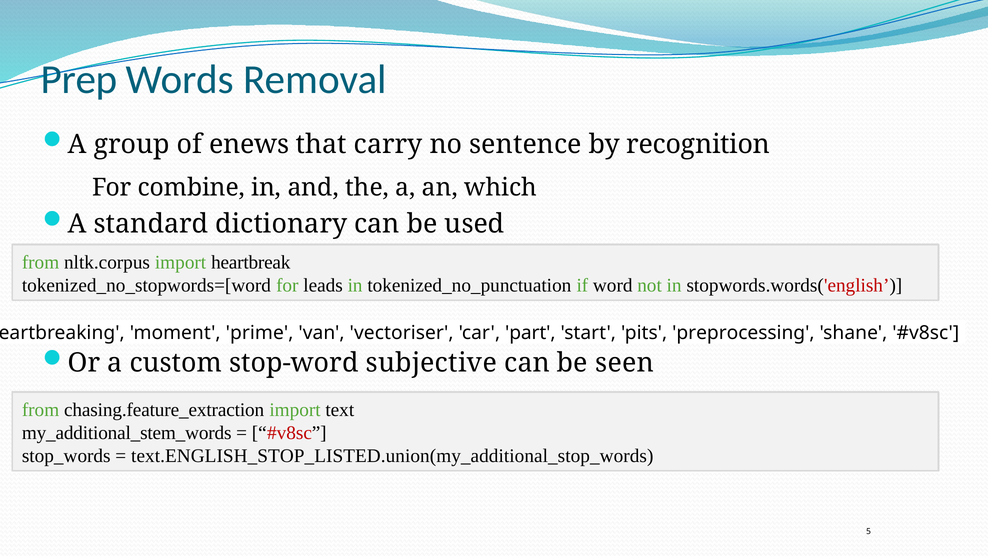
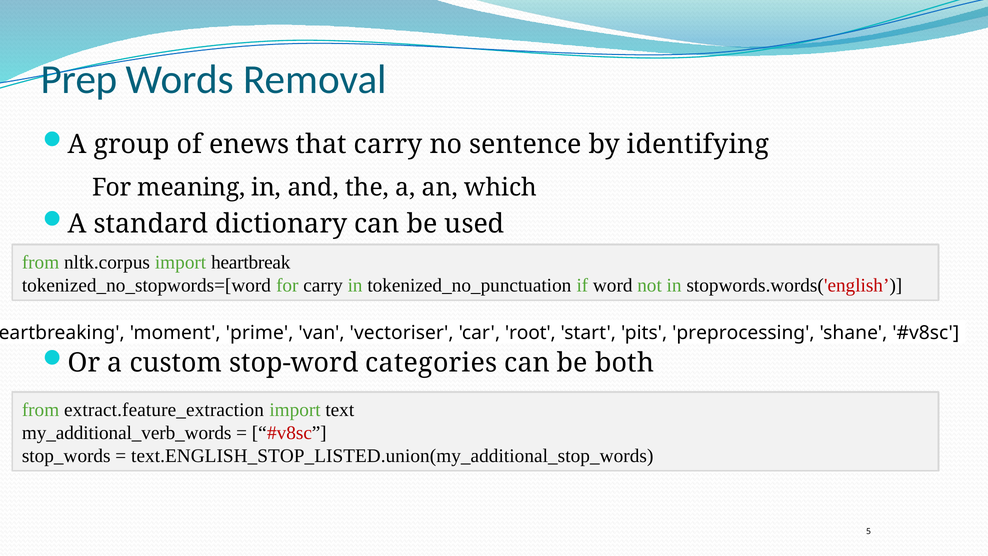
recognition: recognition -> identifying
combine: combine -> meaning
for leads: leads -> carry
part: part -> root
subjective: subjective -> categories
seen: seen -> both
chasing.feature_extraction: chasing.feature_extraction -> extract.feature_extraction
my_additional_stem_words: my_additional_stem_words -> my_additional_verb_words
